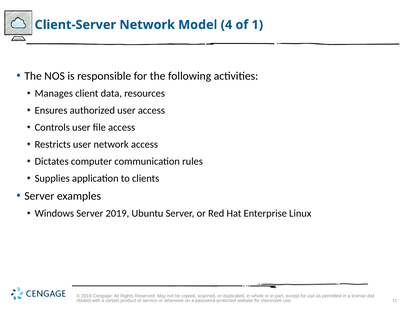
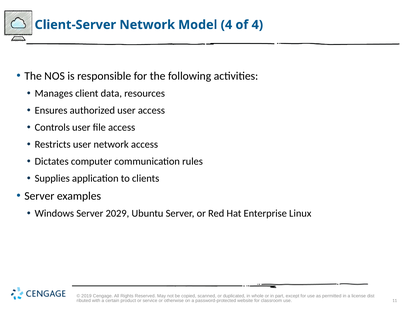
of 1: 1 -> 4
Server 2019: 2019 -> 2029
